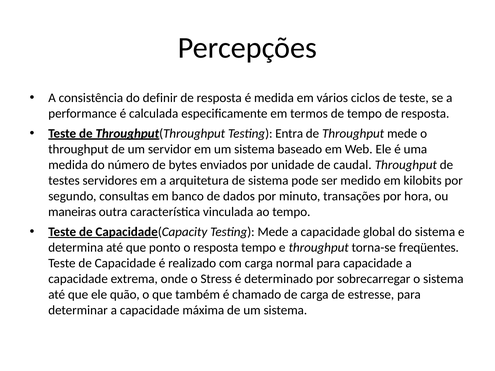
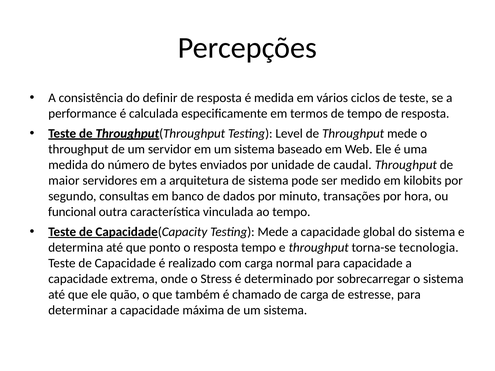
Entra: Entra -> Level
testes: testes -> maior
maneiras: maneiras -> funcional
freqüentes: freqüentes -> tecnologia
